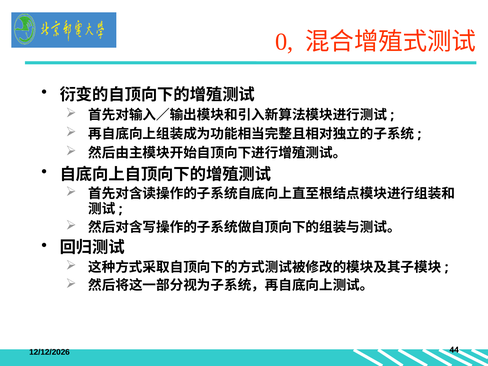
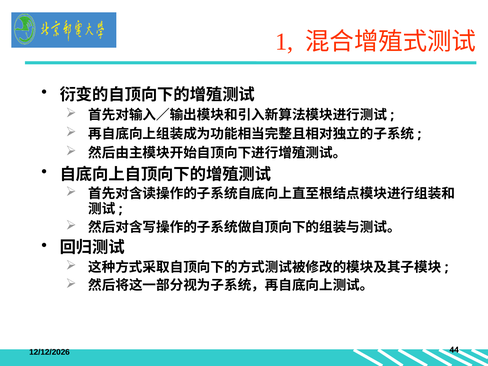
0: 0 -> 1
